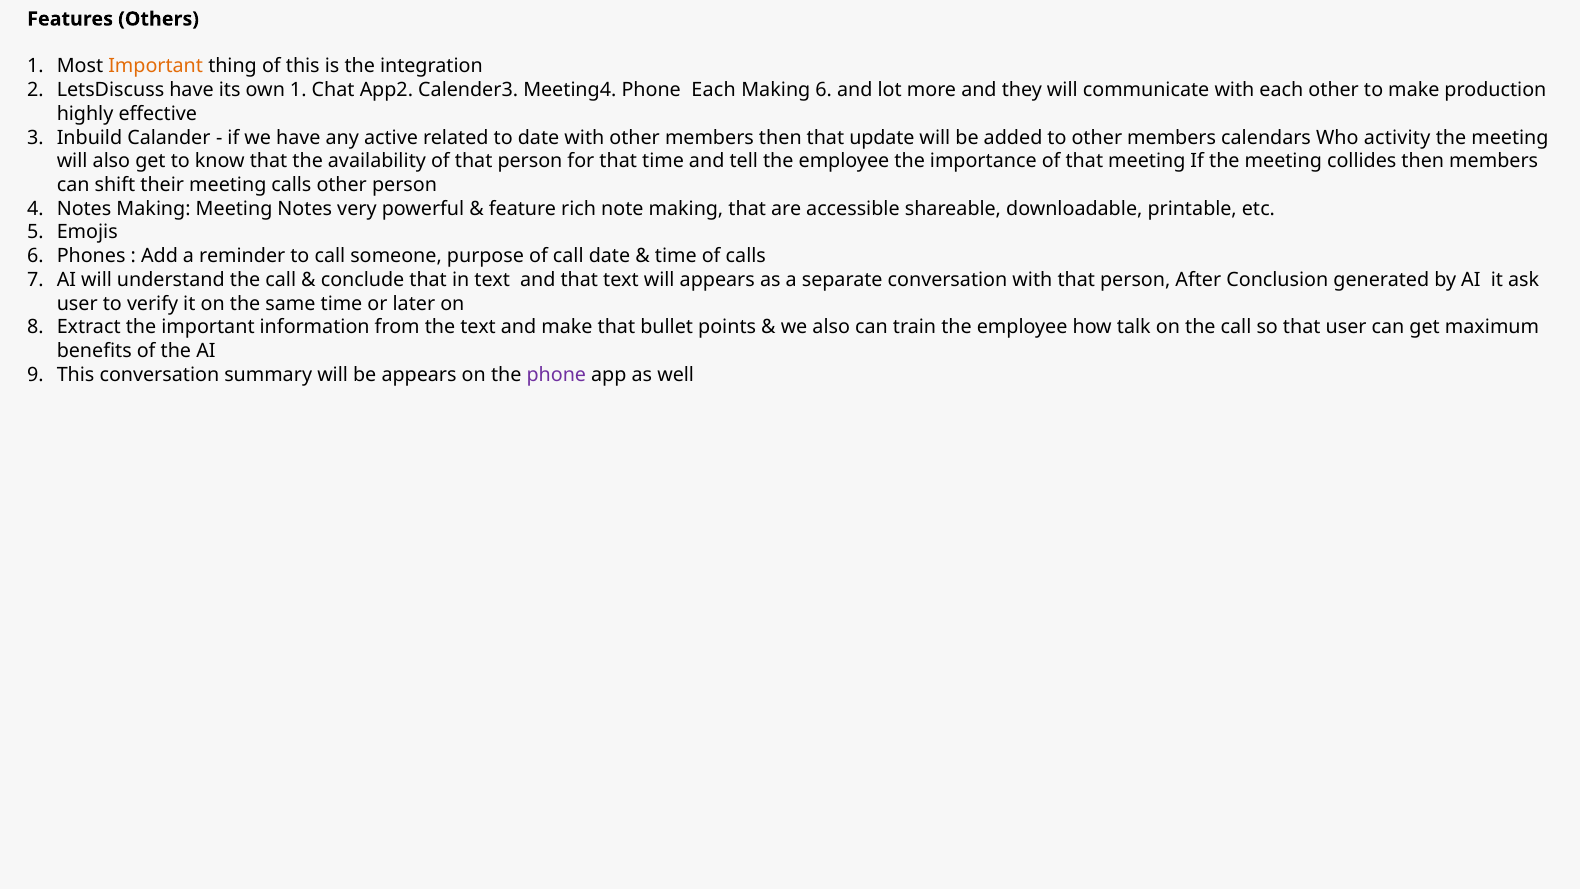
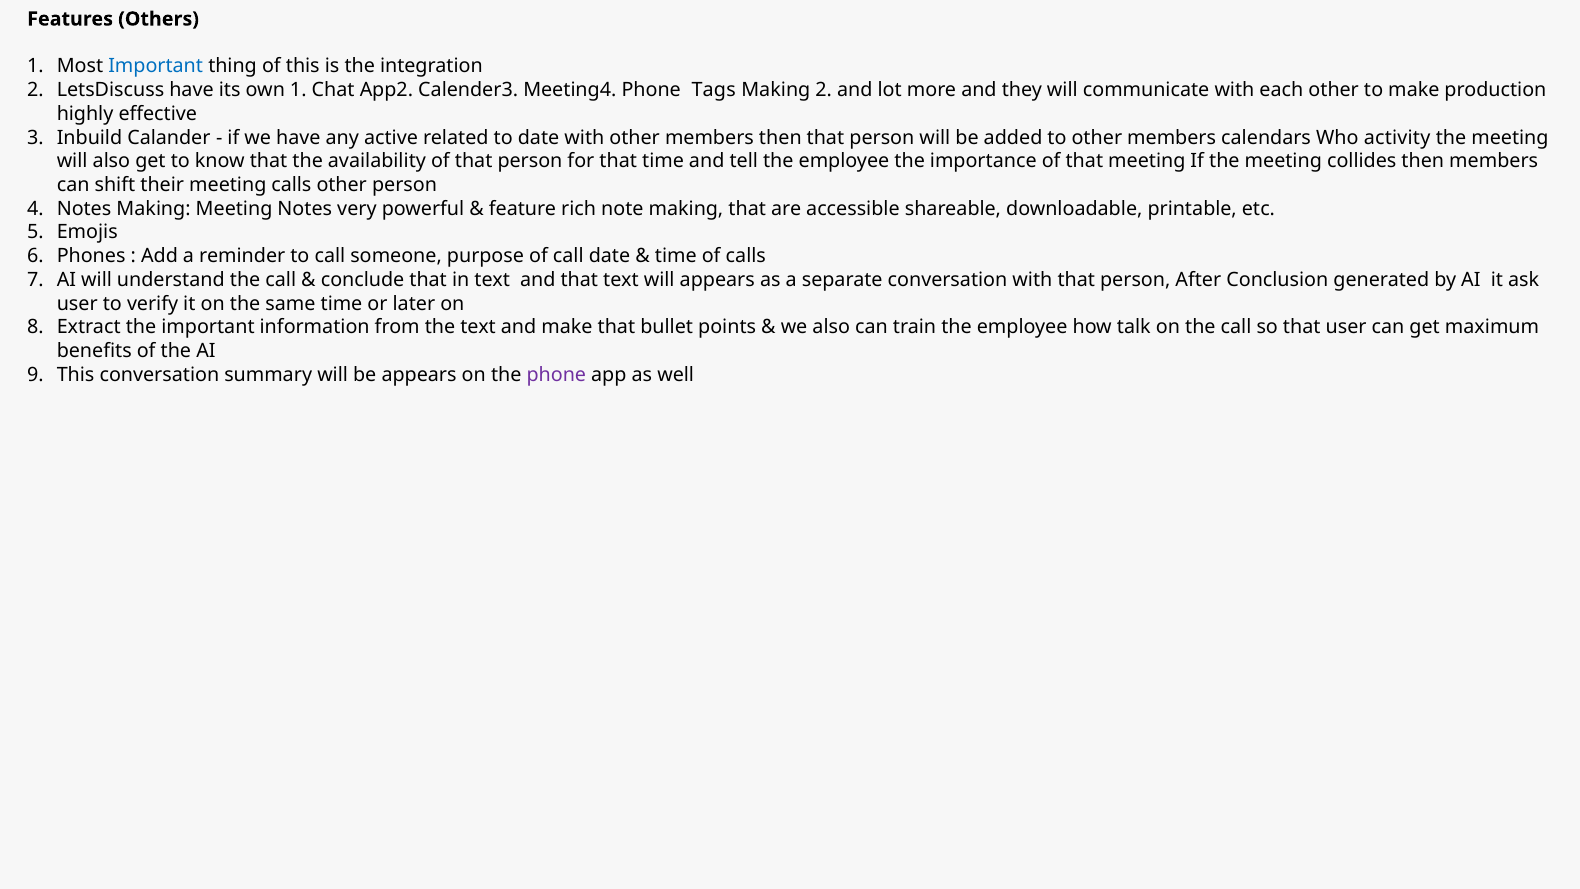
Important at (156, 66) colour: orange -> blue
Phone Each: Each -> Tags
Making 6: 6 -> 2
then that update: update -> person
